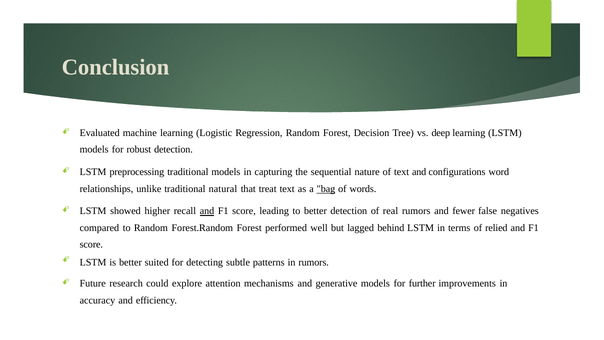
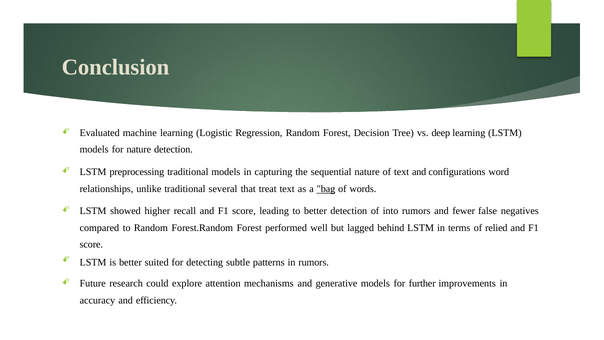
for robust: robust -> nature
natural: natural -> several
and at (207, 211) underline: present -> none
real: real -> into
